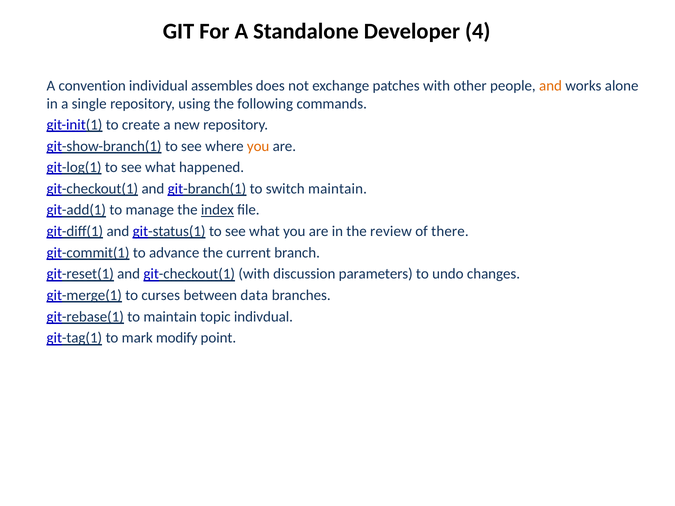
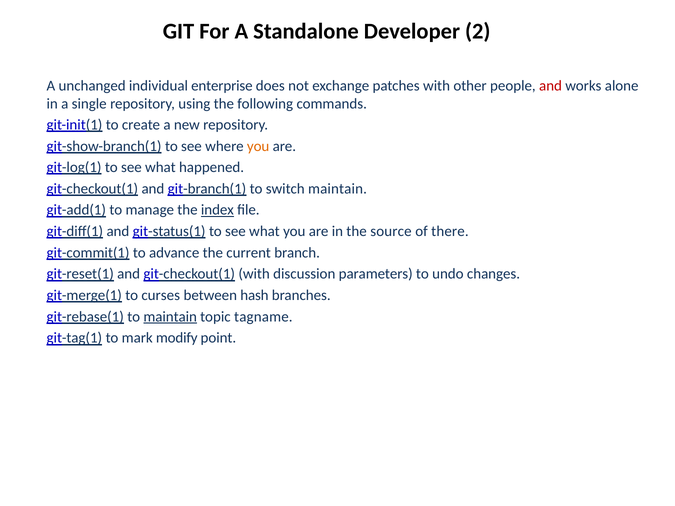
4: 4 -> 2
convention: convention -> unchanged
assembles: assembles -> enterprise
and at (551, 86) colour: orange -> red
review: review -> source
data: data -> hash
maintain at (170, 317) underline: none -> present
indivdual: indivdual -> tagname
